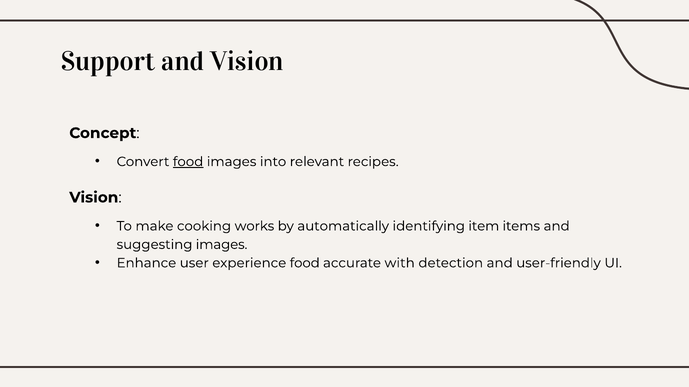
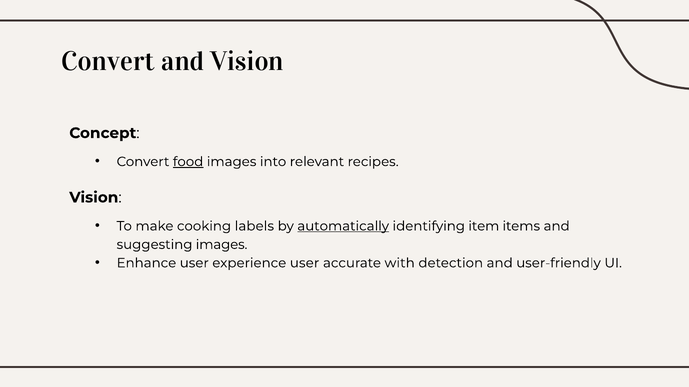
Support at (108, 62): Support -> Convert
works: works -> labels
automatically underline: none -> present
experience food: food -> user
